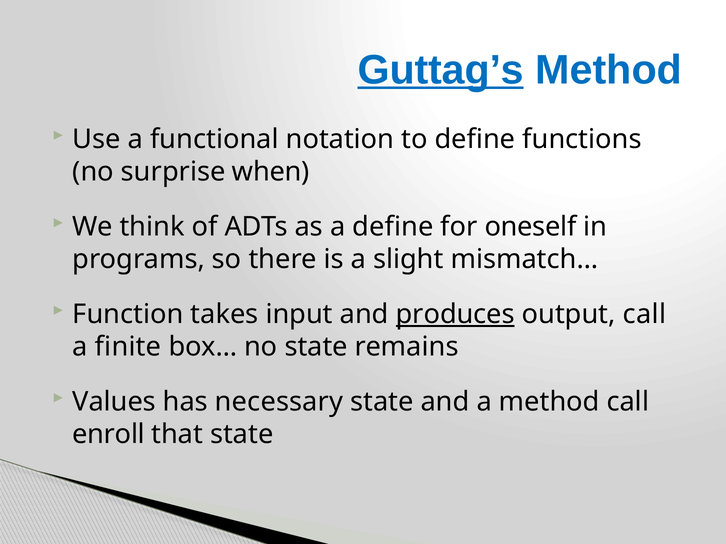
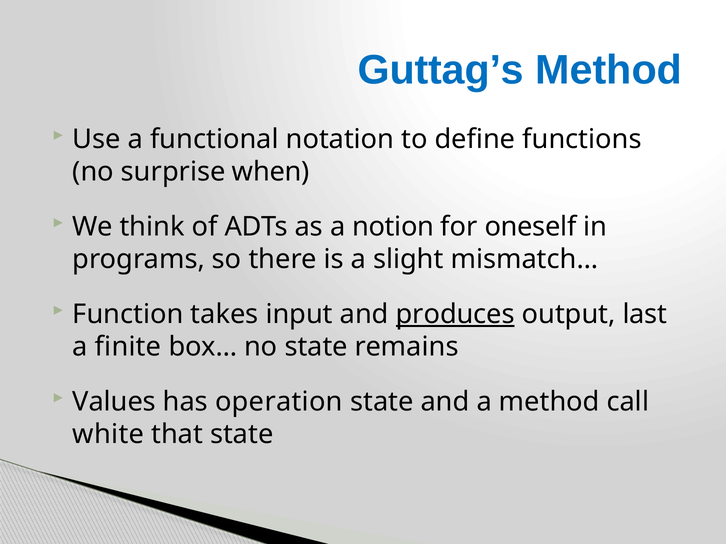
Guttag’s underline: present -> none
a define: define -> notion
output call: call -> last
necessary: necessary -> operation
enroll: enroll -> white
